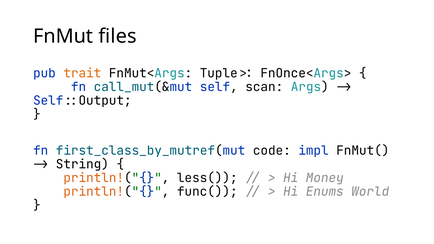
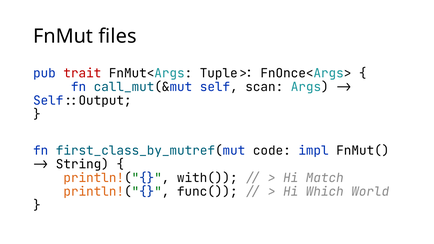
trait colour: orange -> red
less(: less( -> with(
Money: Money -> Match
Enums: Enums -> Which
